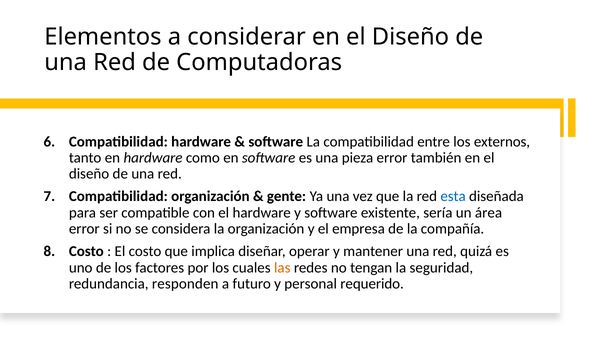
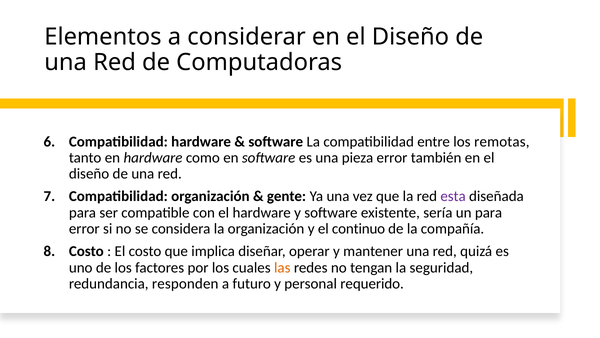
externos: externos -> remotas
esta colour: blue -> purple
un área: área -> para
empresa: empresa -> continuo
